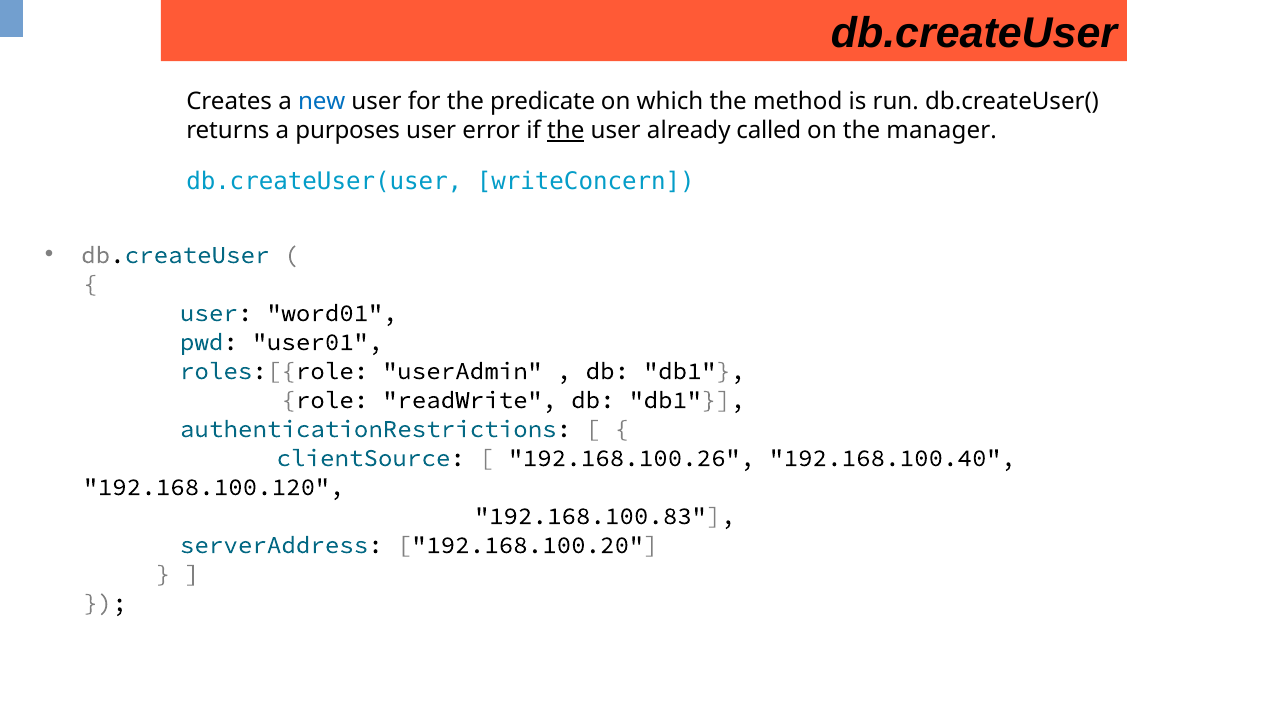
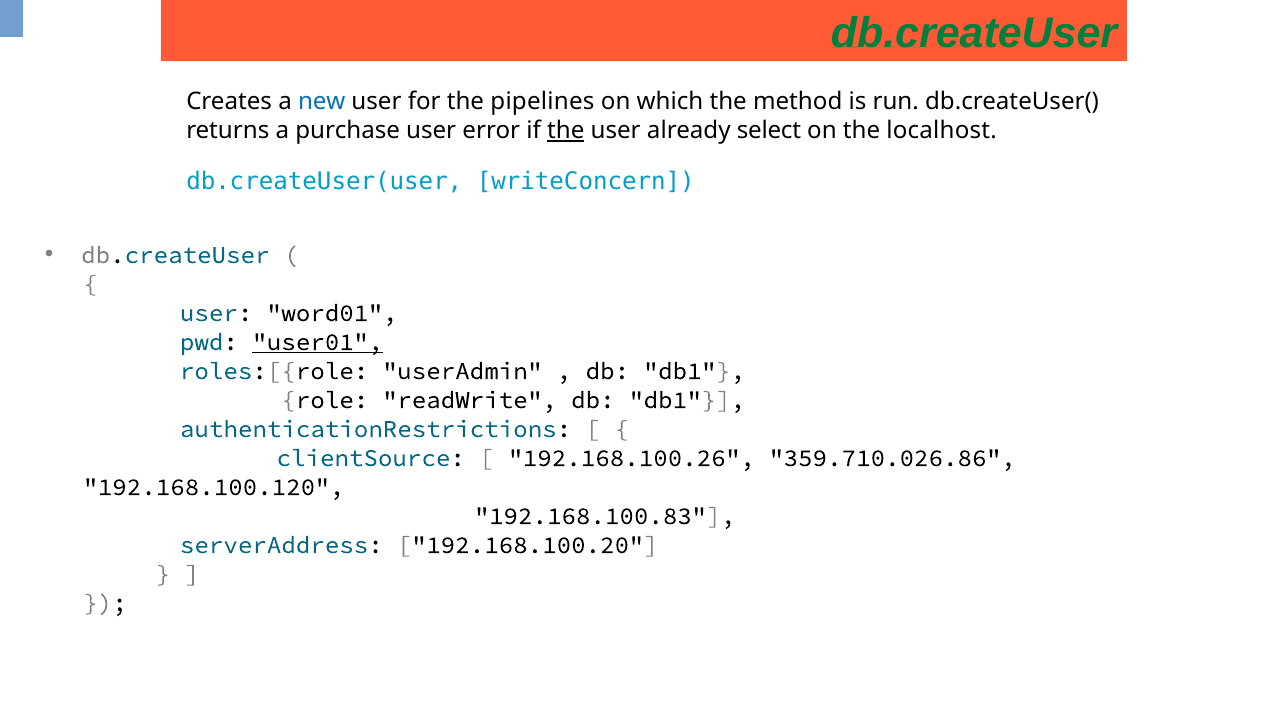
db.createUser at (974, 34) colour: black -> green
predicate: predicate -> pipelines
purposes: purposes -> purchase
called: called -> select
manager: manager -> localhost
user01 underline: none -> present
192.168.100.40: 192.168.100.40 -> 359.710.026.86
